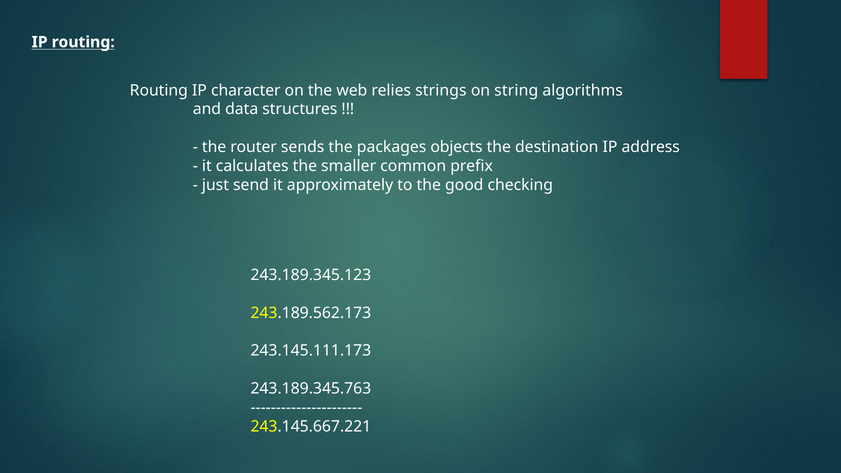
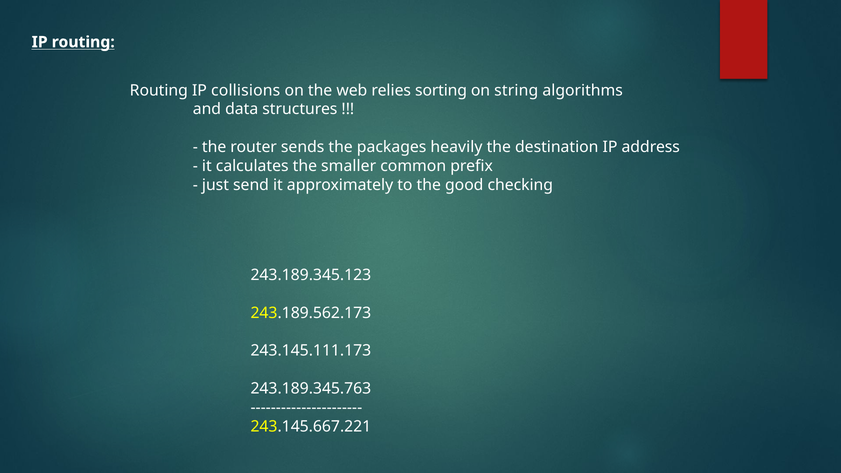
character: character -> collisions
strings: strings -> sorting
objects: objects -> heavily
